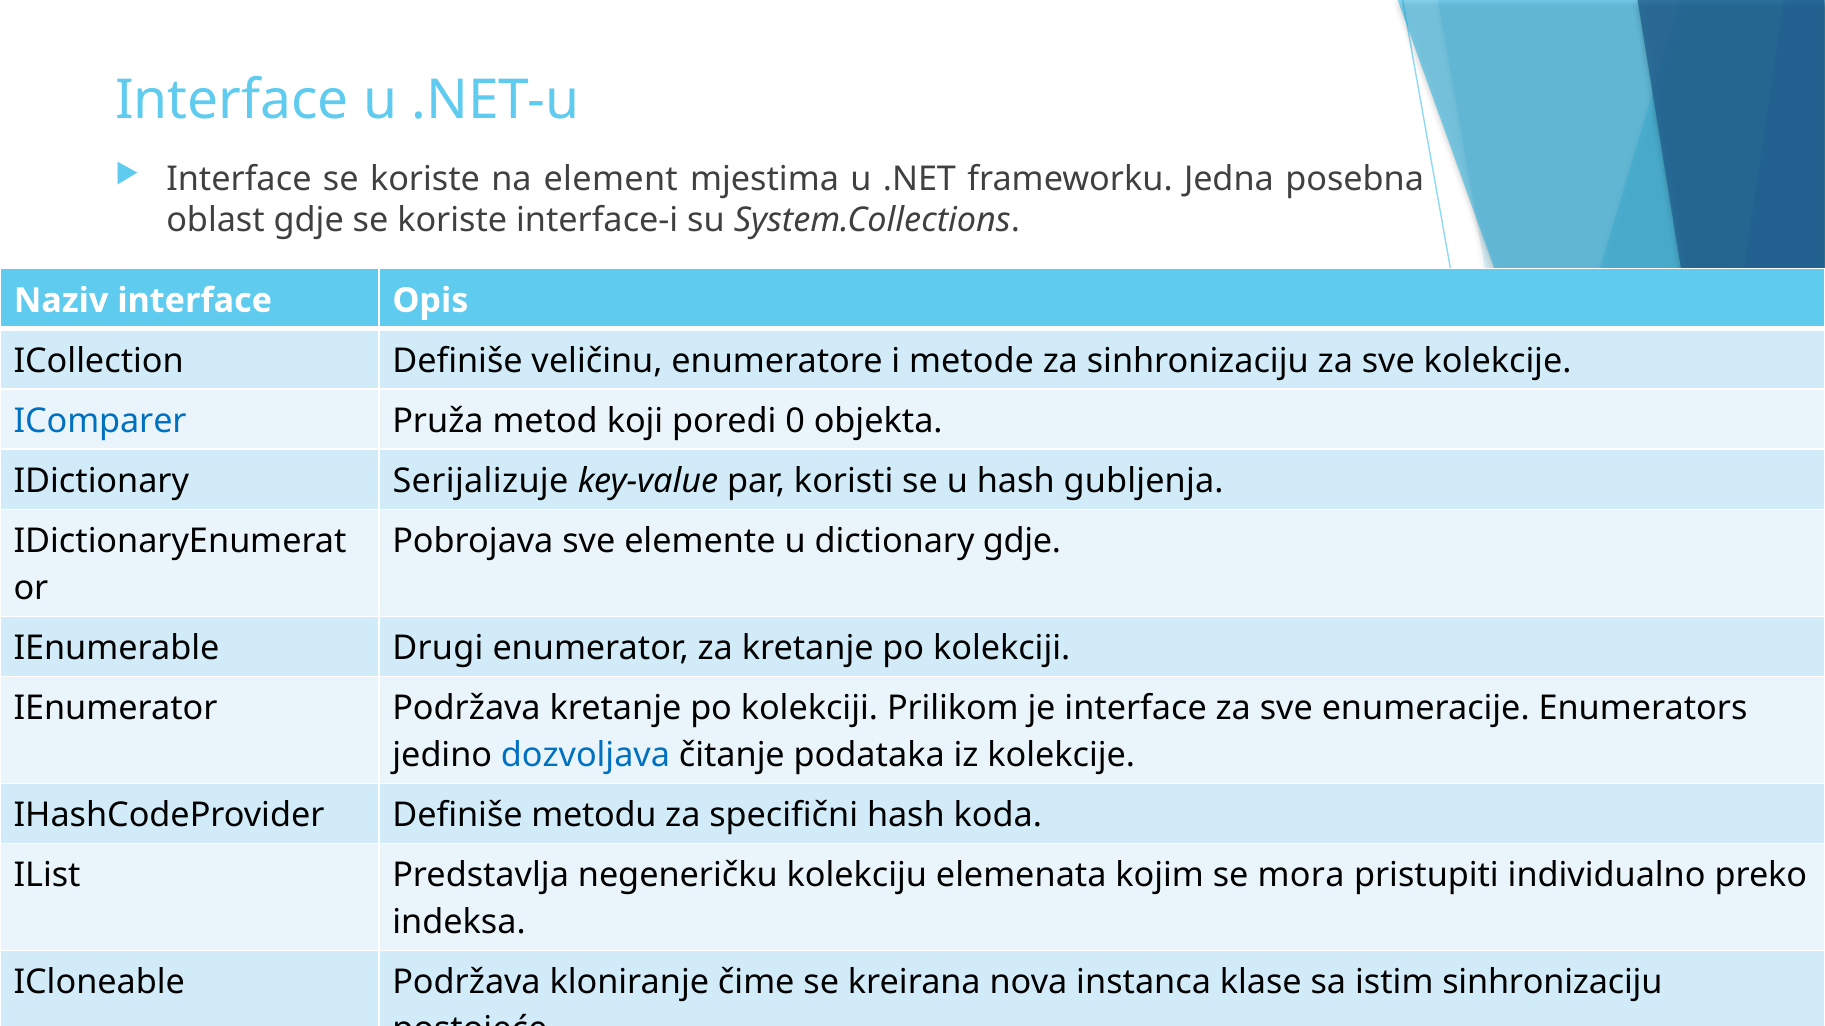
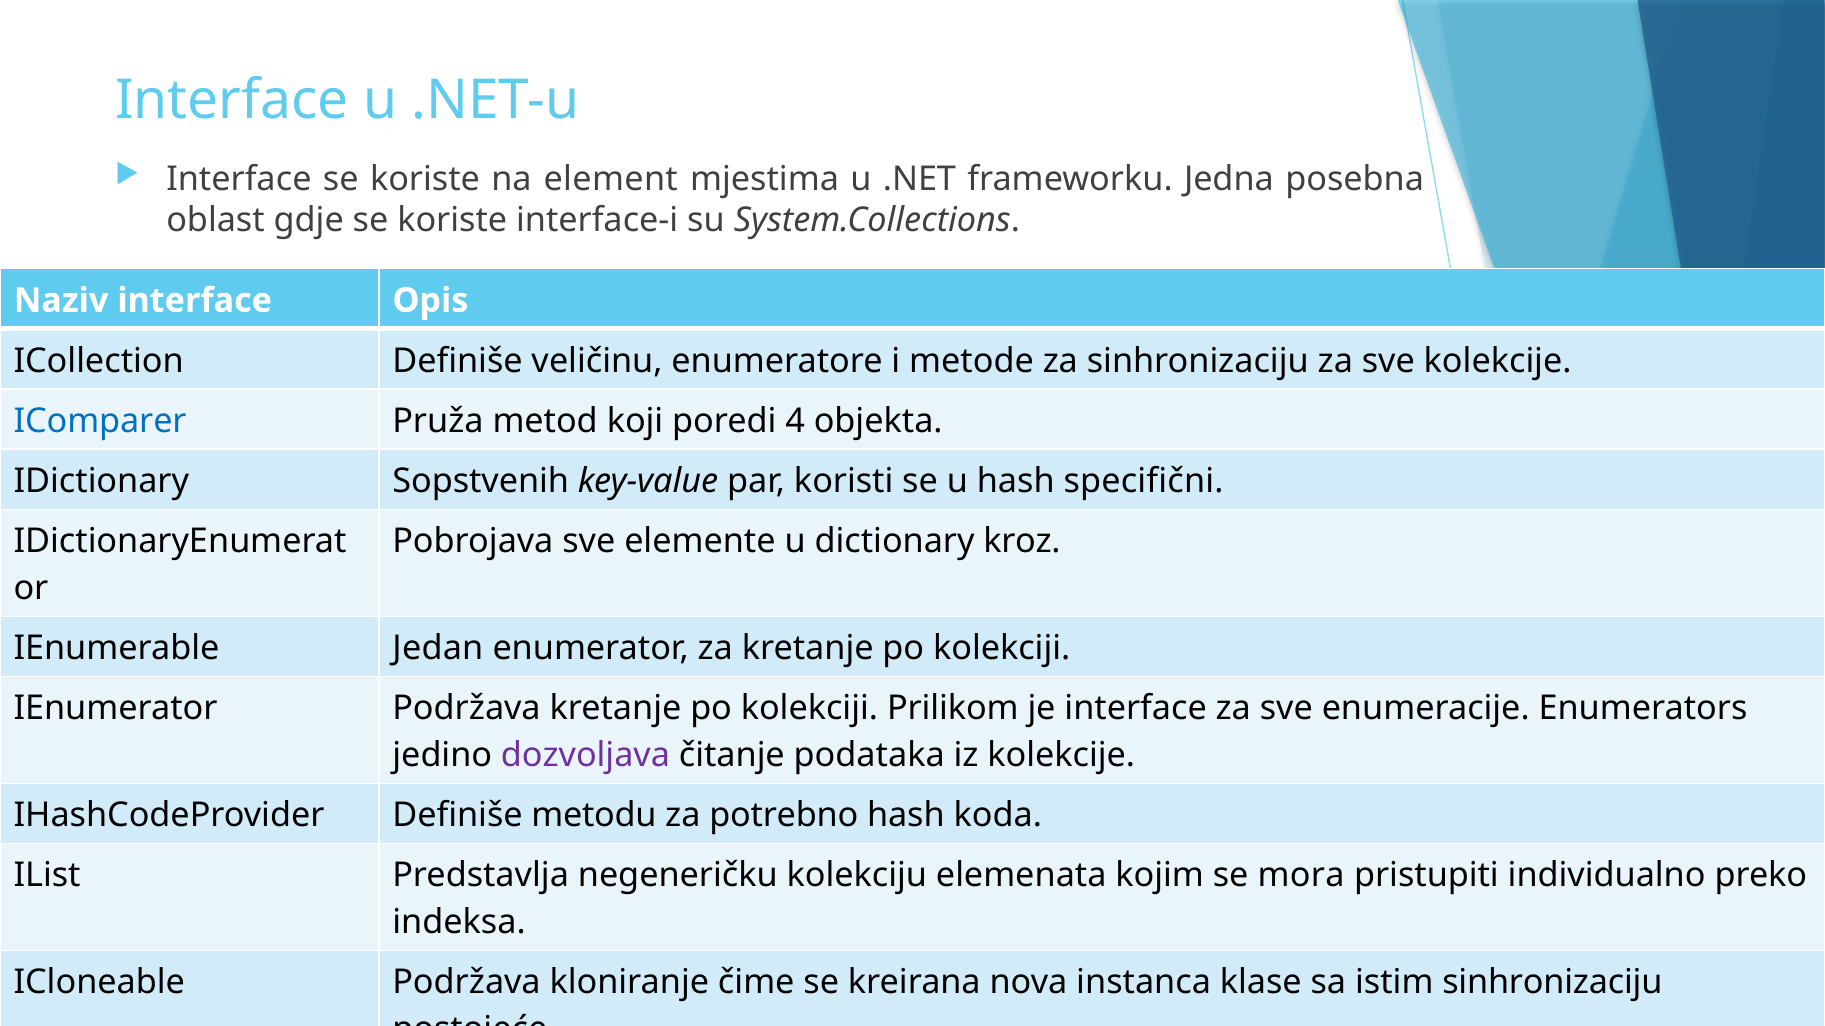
0: 0 -> 4
Serijalizuje: Serijalizuje -> Sopstvenih
gubljenja: gubljenja -> specifični
dictionary gdje: gdje -> kroz
Drugi: Drugi -> Jedan
dozvoljava colour: blue -> purple
specifični: specifični -> potrebno
